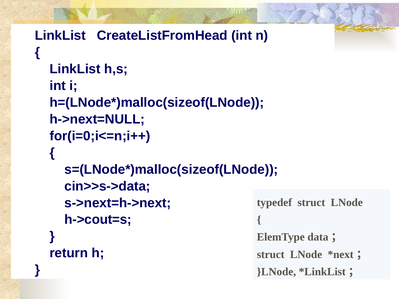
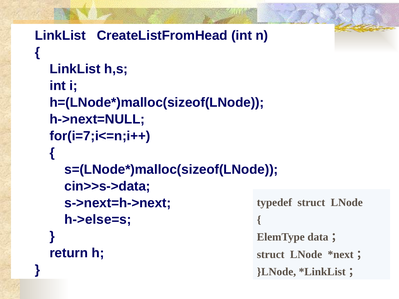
for(i=0;i<=n;i++: for(i=0;i<=n;i++ -> for(i=7;i<=n;i++
h->cout=s: h->cout=s -> h->else=s
